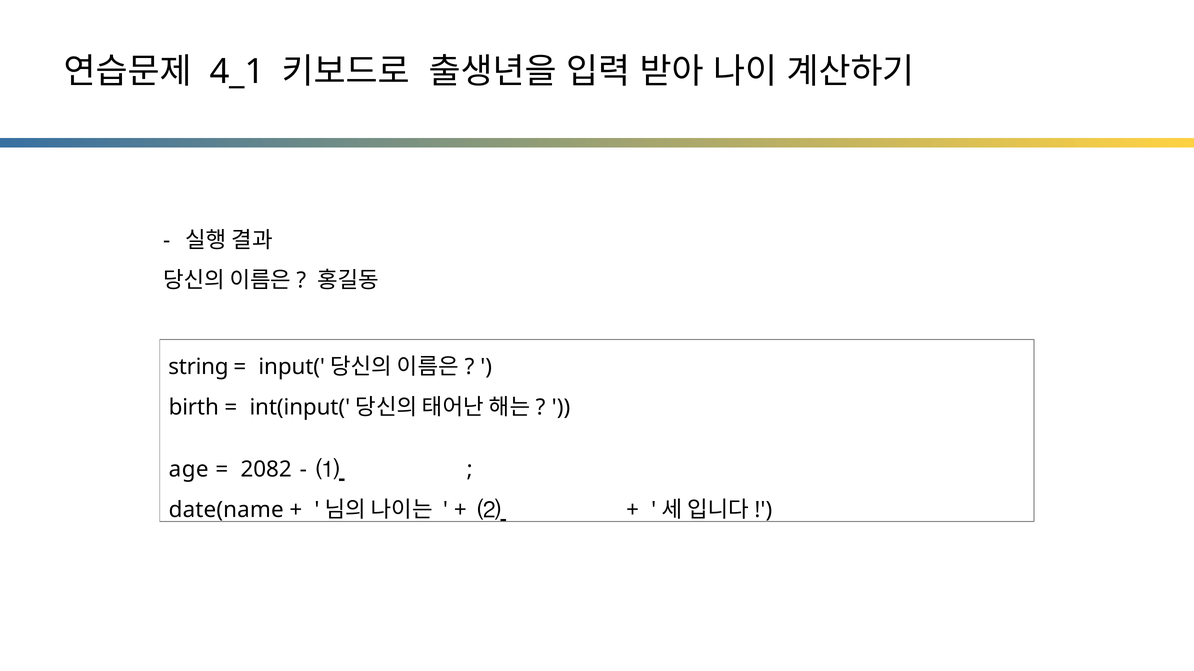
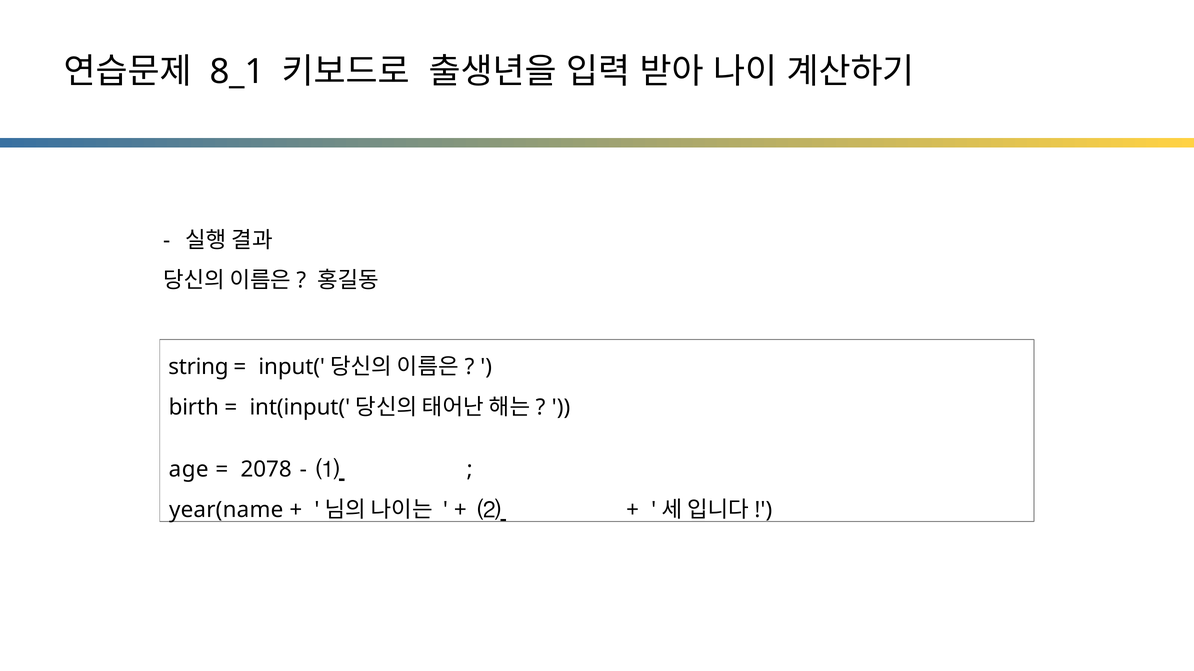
4_1: 4_1 -> 8_1
2082: 2082 -> 2078
date(name: date(name -> year(name
